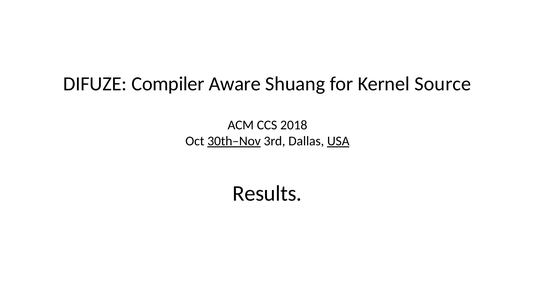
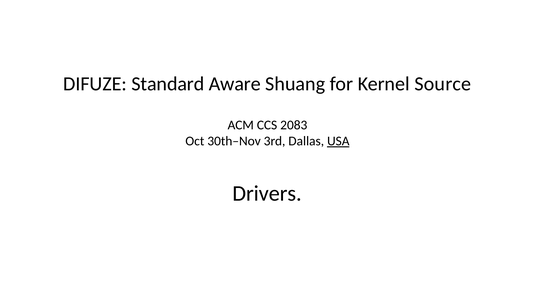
Compiler: Compiler -> Standard
2018: 2018 -> 2083
30th–Nov underline: present -> none
Results: Results -> Drivers
